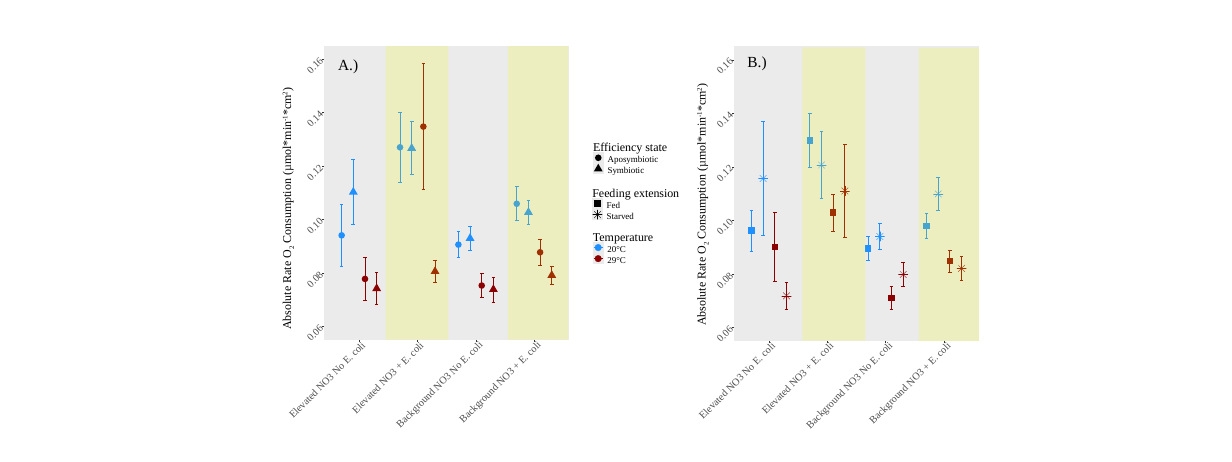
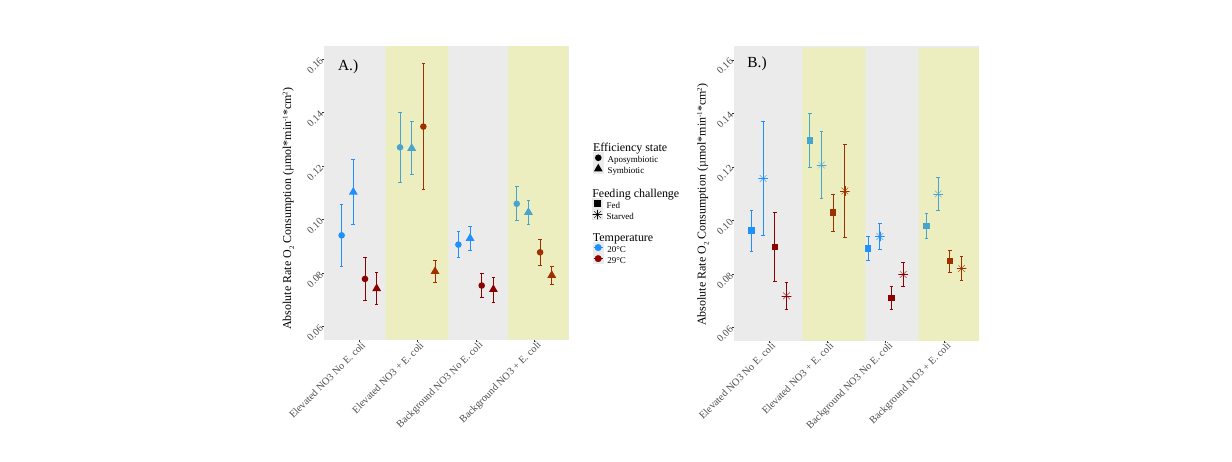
extension: extension -> challenge
